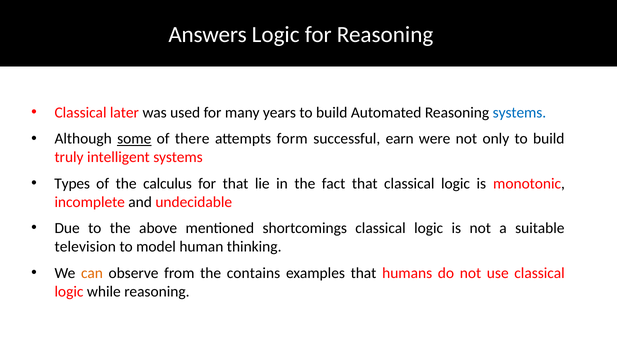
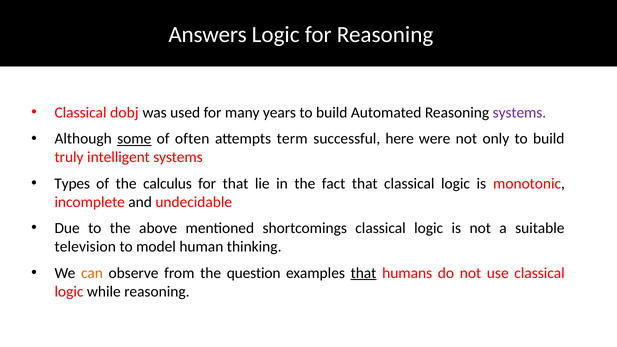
later: later -> dobj
systems at (519, 113) colour: blue -> purple
there: there -> often
form: form -> term
earn: earn -> here
contains: contains -> question
that at (364, 273) underline: none -> present
